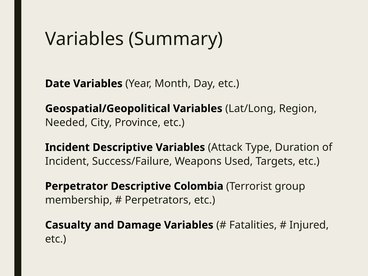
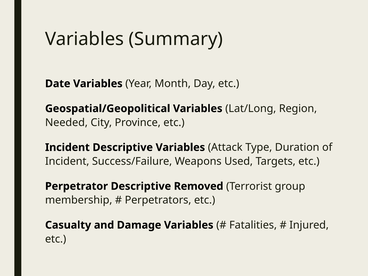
Colombia: Colombia -> Removed
